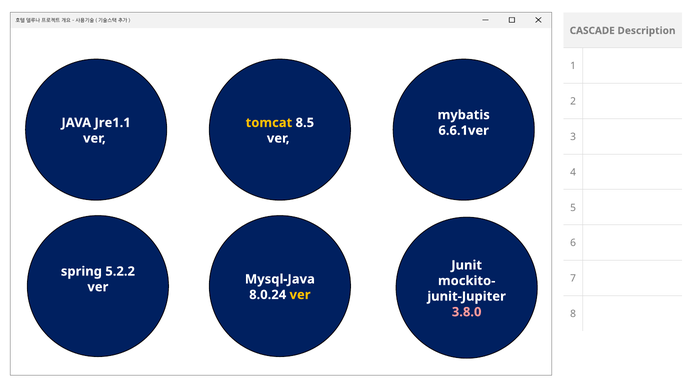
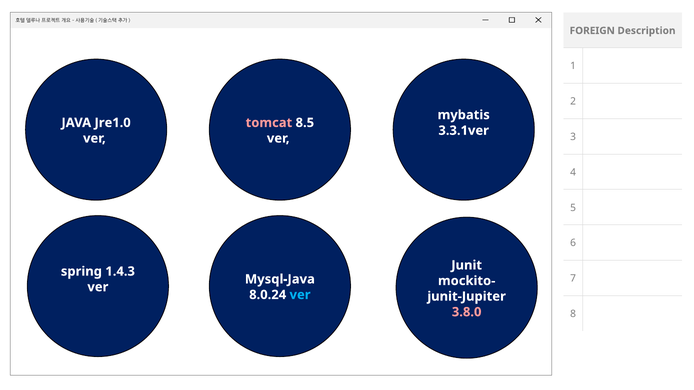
CASCADE: CASCADE -> FOREIGN
Jre1.1: Jre1.1 -> Jre1.0
tomcat colour: yellow -> pink
6.6.1ver: 6.6.1ver -> 3.3.1ver
5.2.2: 5.2.2 -> 1.4.3
ver at (300, 295) colour: yellow -> light blue
